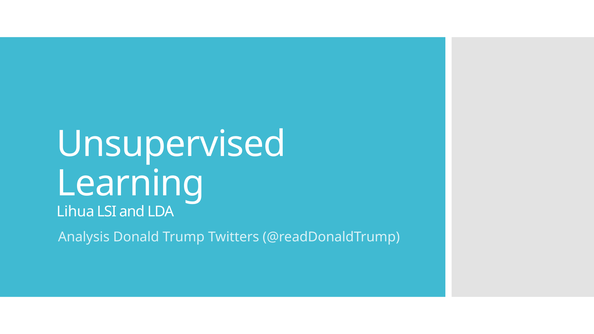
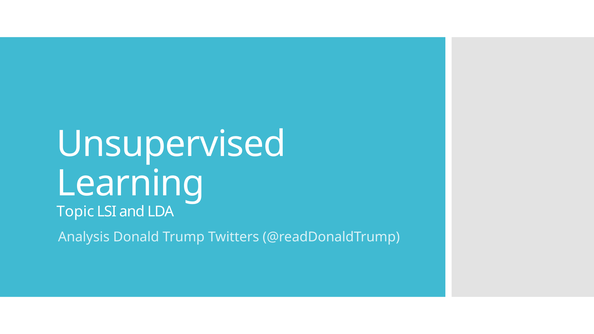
Lihua: Lihua -> Topic
